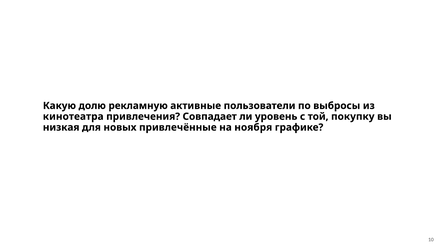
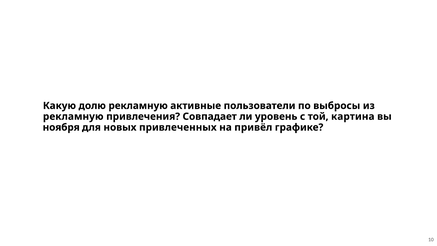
кинотеатра at (73, 116): кинотеатра -> рекламную
покупку: покупку -> картина
низкая: низкая -> ноября
привлечённые: привлечённые -> привлеченных
ноября: ноября -> привёл
